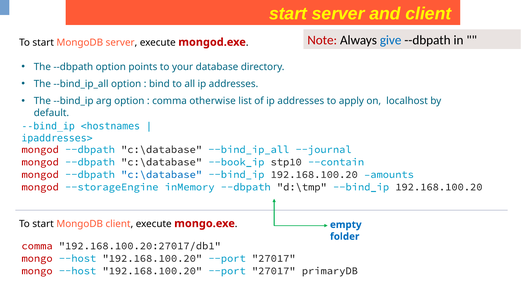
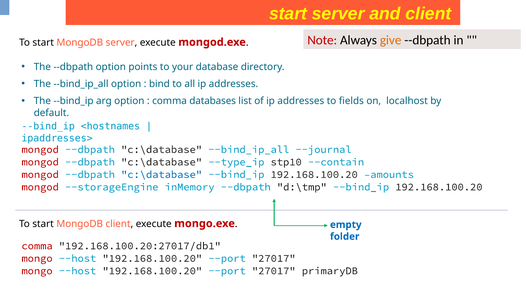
give colour: blue -> orange
otherwise: otherwise -> databases
apply: apply -> fields
--book_ip: --book_ip -> --type_ip
